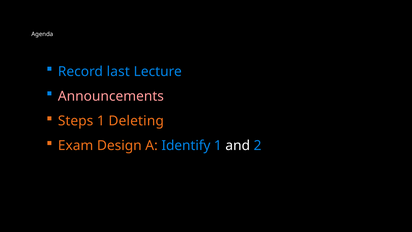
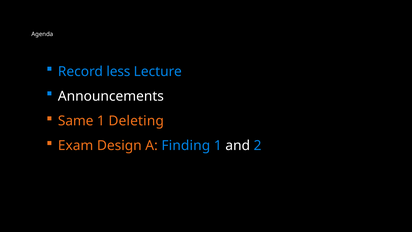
last: last -> less
Announcements colour: pink -> white
Steps: Steps -> Same
Identify: Identify -> Finding
